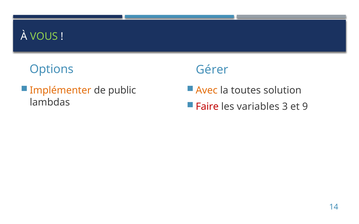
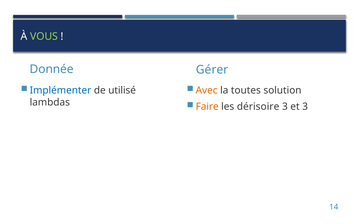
Options: Options -> Donnée
Implémenter colour: orange -> blue
public: public -> utilisé
Faire colour: red -> orange
variables: variables -> dérisoire
et 9: 9 -> 3
